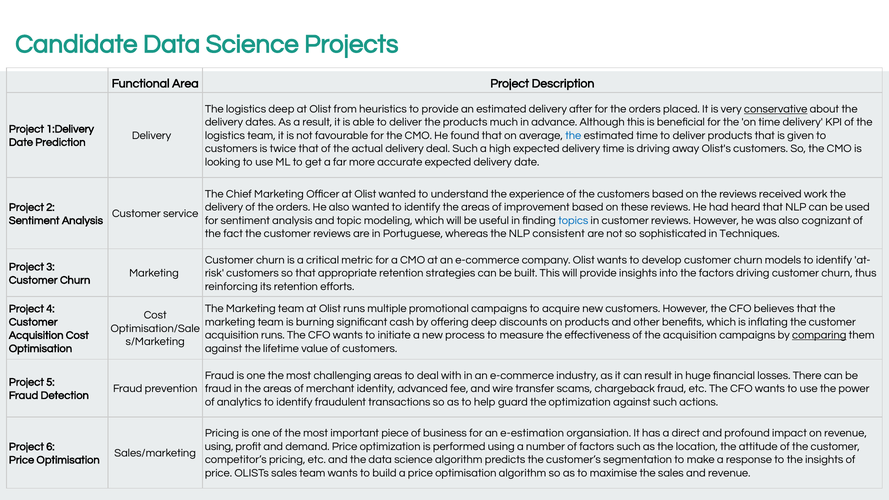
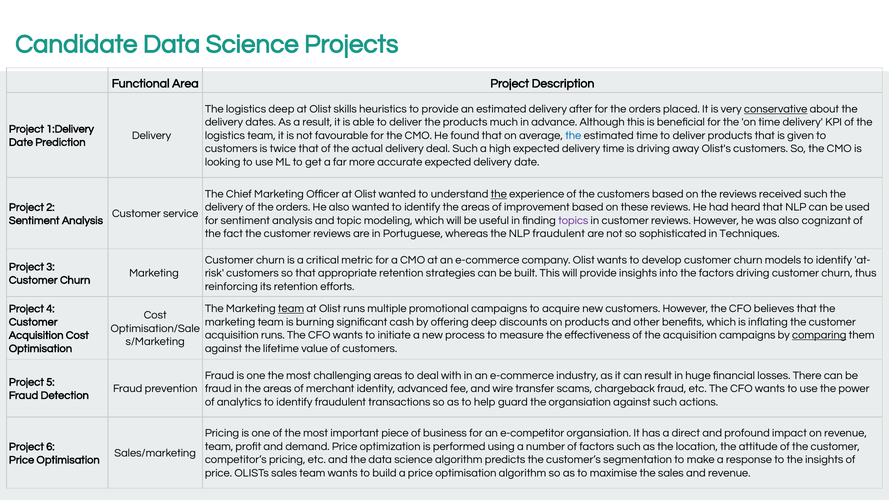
from: from -> skills
the at (499, 194) underline: none -> present
received work: work -> such
topics colour: blue -> purple
NLP consistent: consistent -> fraudulent
team at (291, 309) underline: none -> present
the optimization: optimization -> organsiation
e-estimation: e-estimation -> e-competitor
using at (219, 447): using -> team
